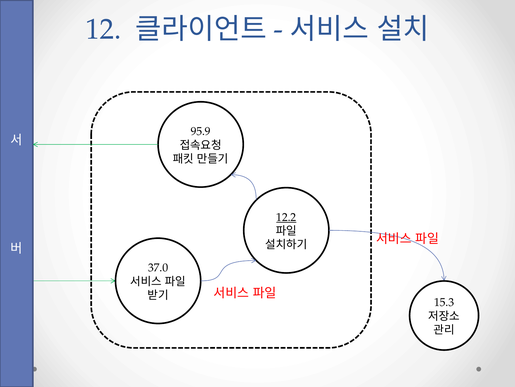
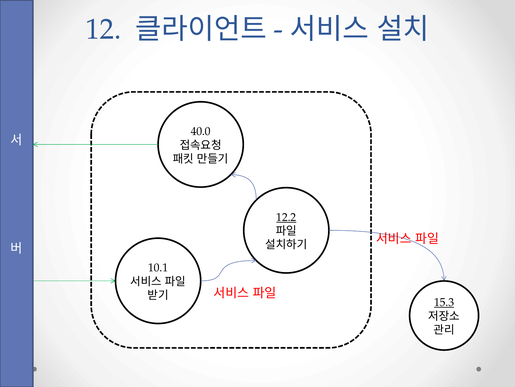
95.9: 95.9 -> 40.0
37.0: 37.0 -> 10.1
15.3 underline: none -> present
